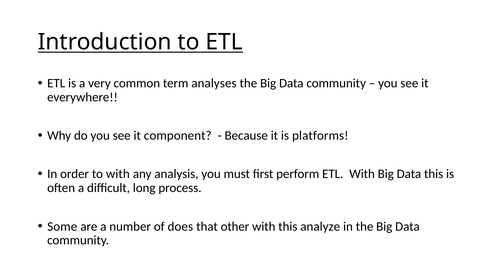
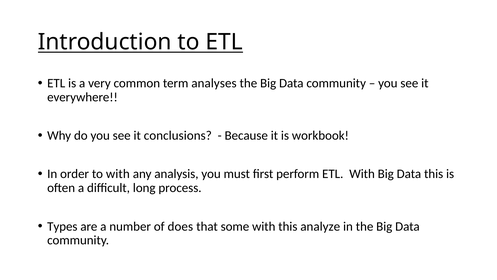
component: component -> conclusions
platforms: platforms -> workbook
Some: Some -> Types
other: other -> some
